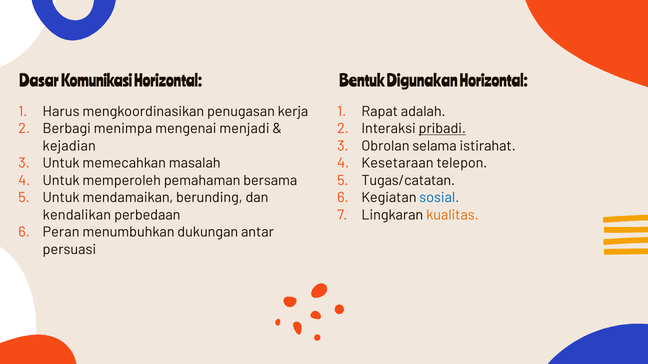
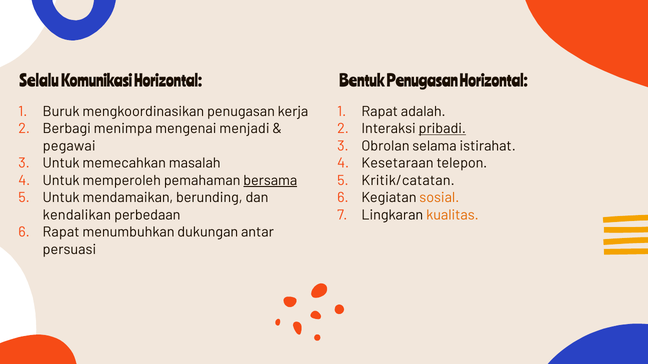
Dasar: Dasar -> Selalu
Bentuk Digunakan: Digunakan -> Penugasan
Harus: Harus -> Buruk
kejadian: kejadian -> pegawai
bersama underline: none -> present
Tugas/catatan: Tugas/catatan -> Kritik/catatan
sosial colour: blue -> orange
Peran at (61, 232): Peran -> Rapat
